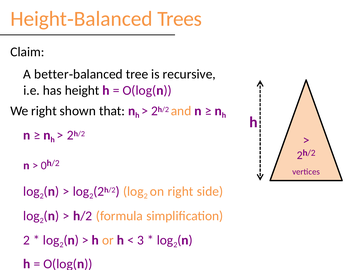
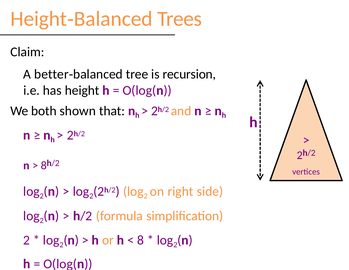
recursive: recursive -> recursion
We right: right -> both
0 at (44, 165): 0 -> 8
3 at (140, 240): 3 -> 8
